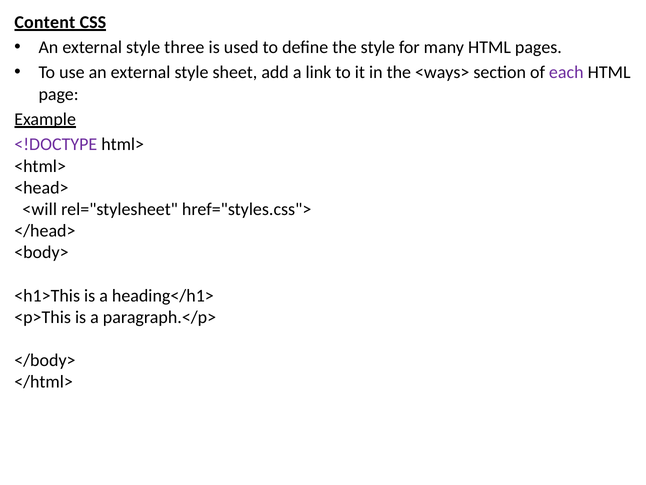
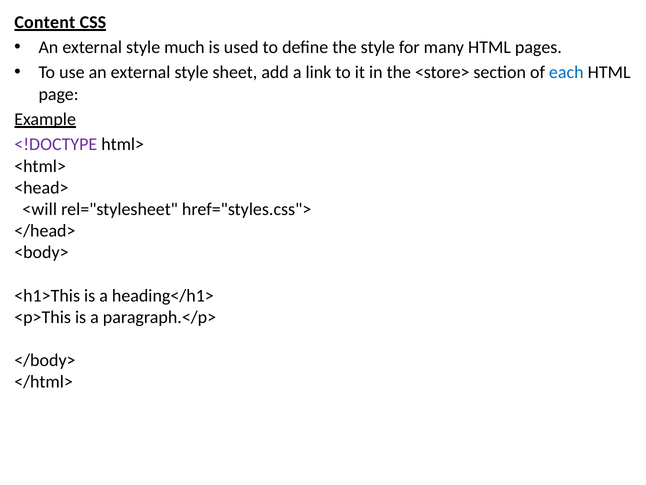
three: three -> much
<ways>: <ways> -> <store>
each colour: purple -> blue
